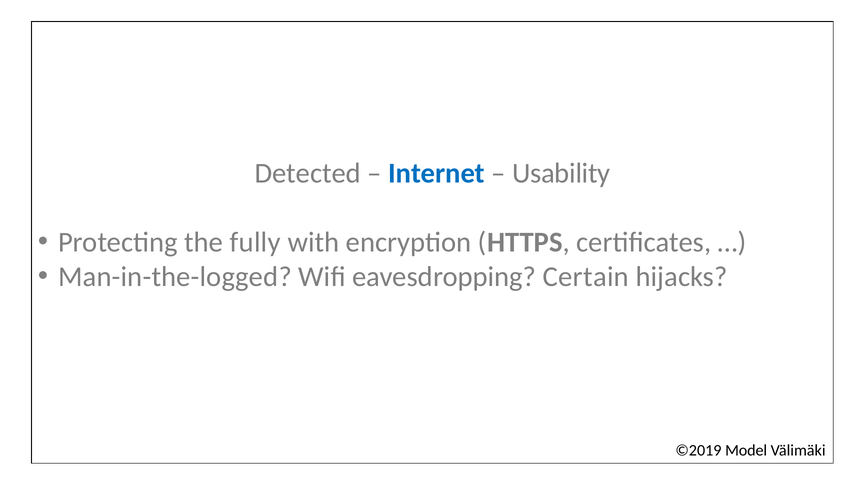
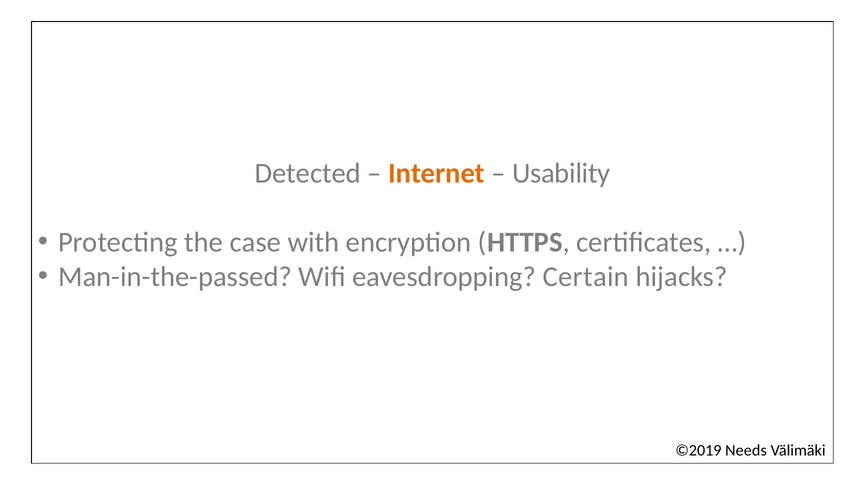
Internet colour: blue -> orange
fully: fully -> case
Man-in-the-logged: Man-in-the-logged -> Man-in-the-passed
Model: Model -> Needs
